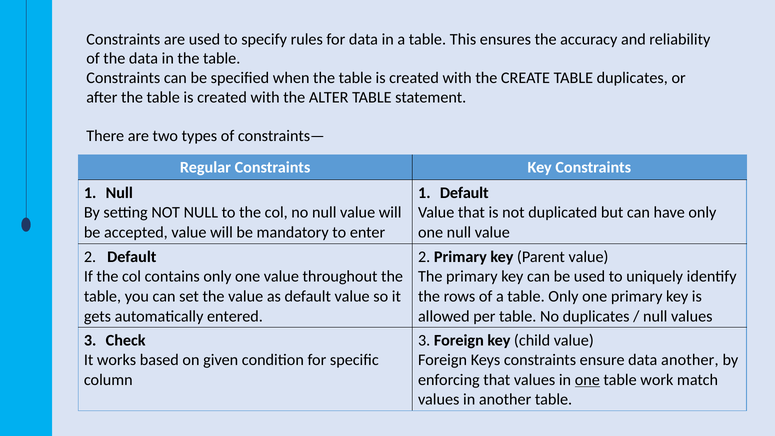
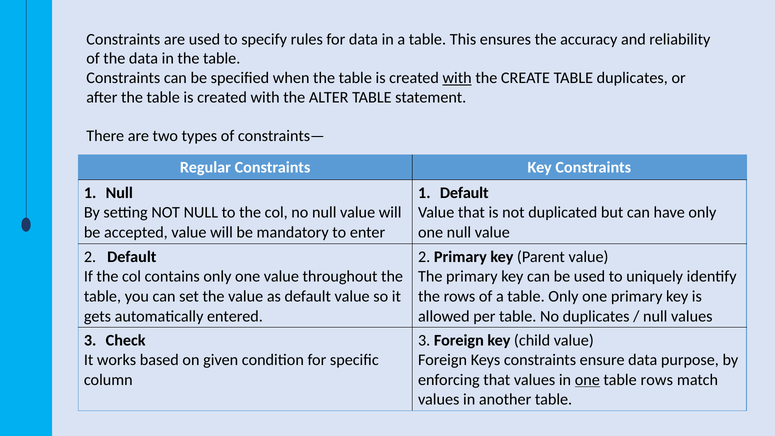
with at (457, 78) underline: none -> present
data another: another -> purpose
table work: work -> rows
